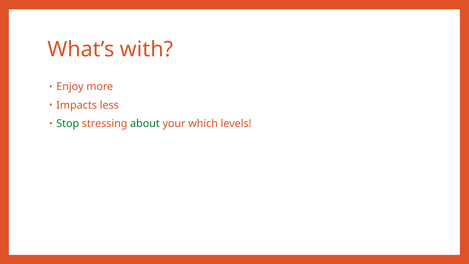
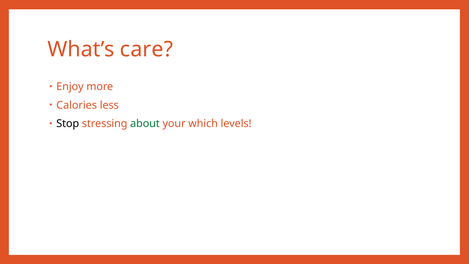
with: with -> care
Impacts: Impacts -> Calories
Stop colour: green -> black
